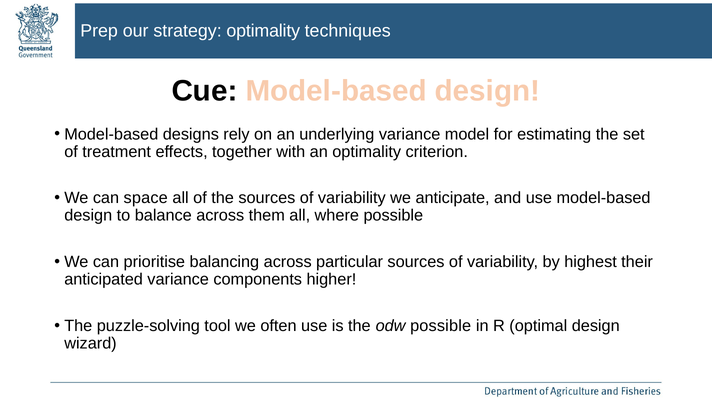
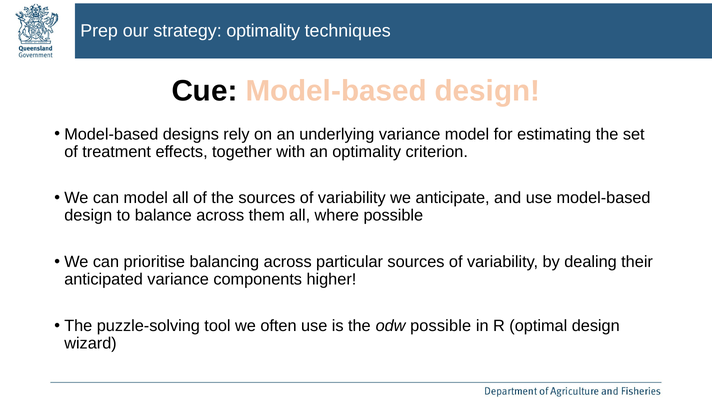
can space: space -> model
highest: highest -> dealing
